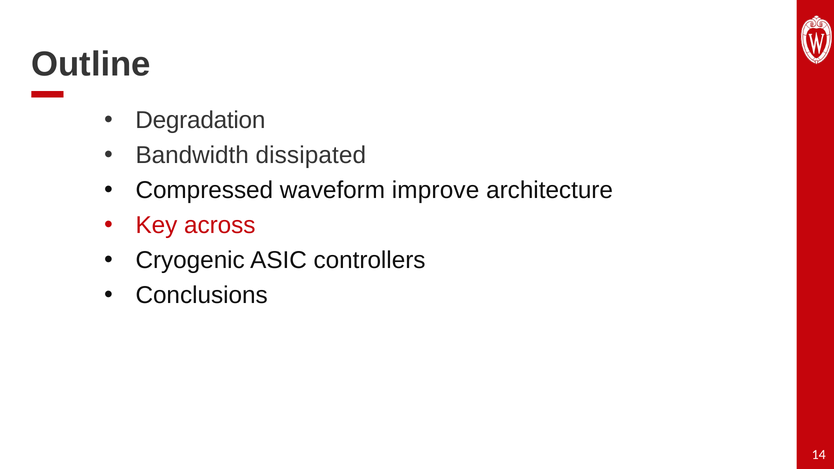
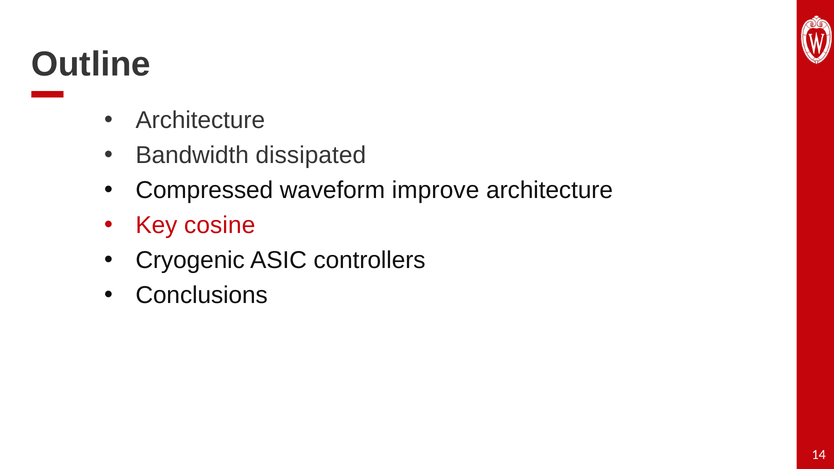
Degradation at (200, 120): Degradation -> Architecture
across: across -> cosine
